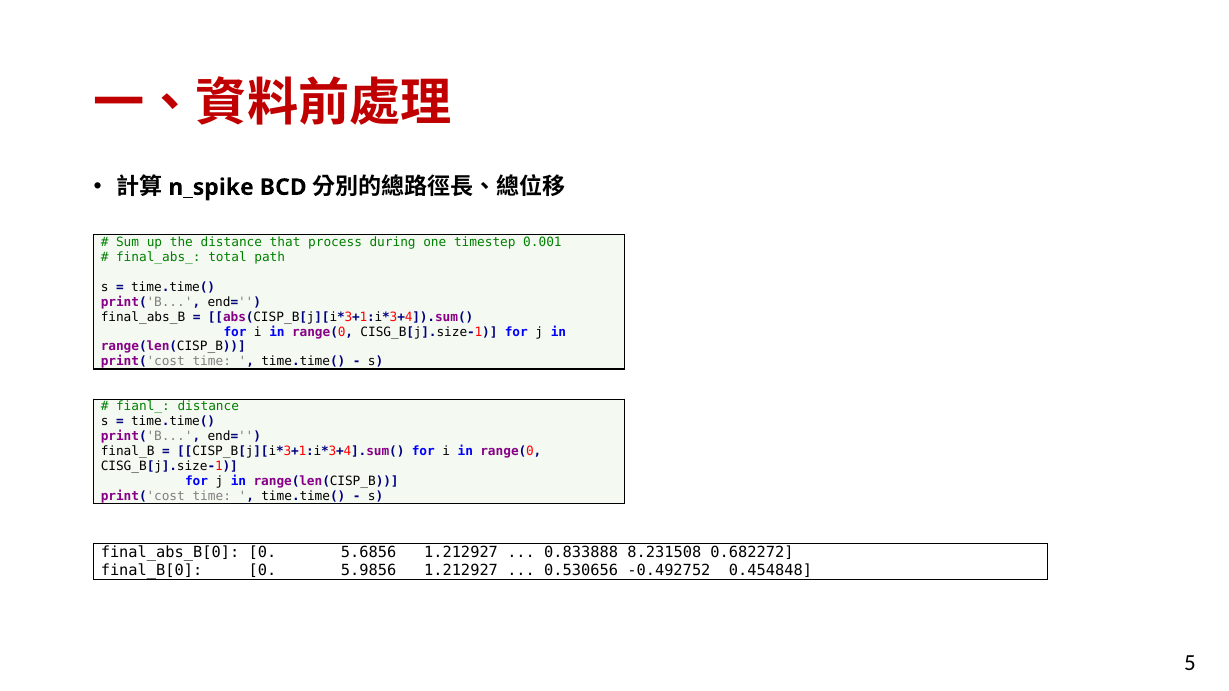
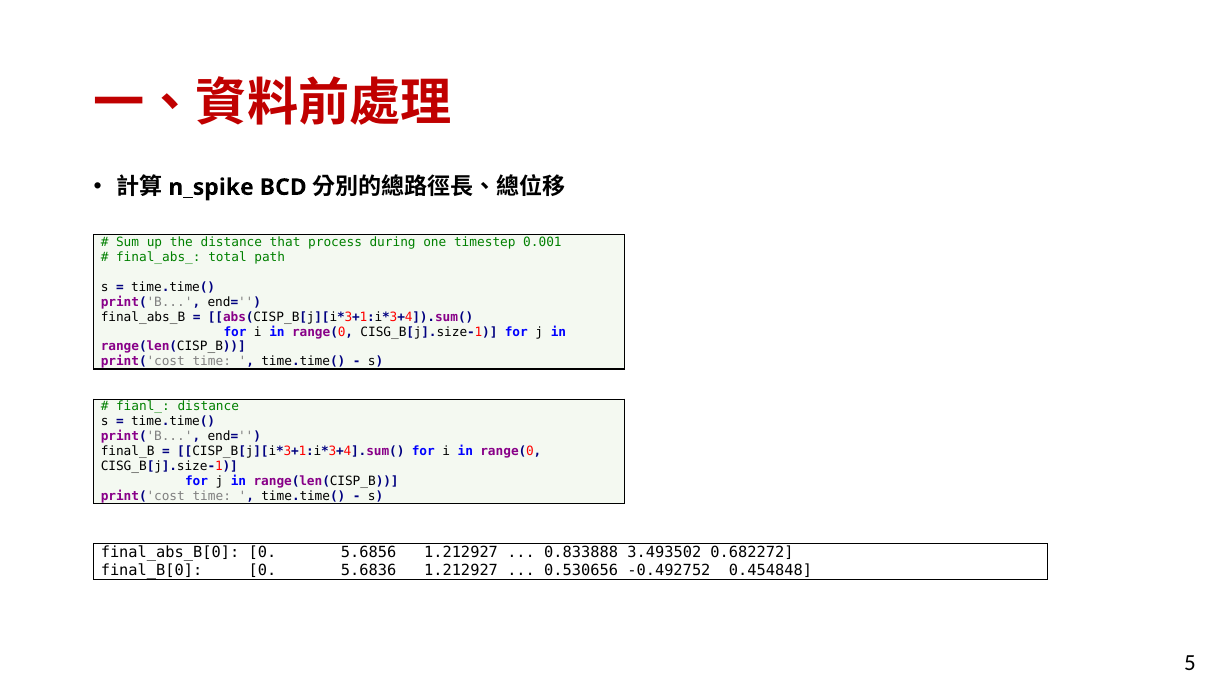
8.231508: 8.231508 -> 3.493502
5.9856: 5.9856 -> 5.6836
